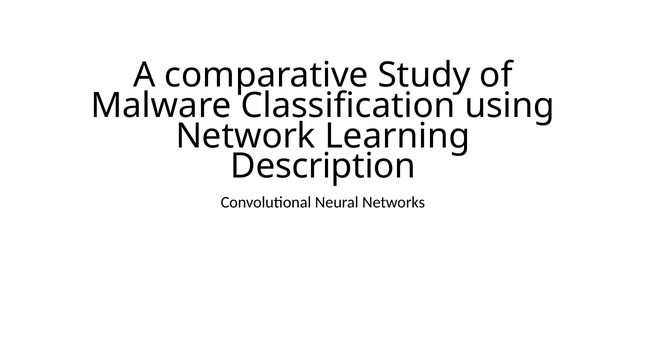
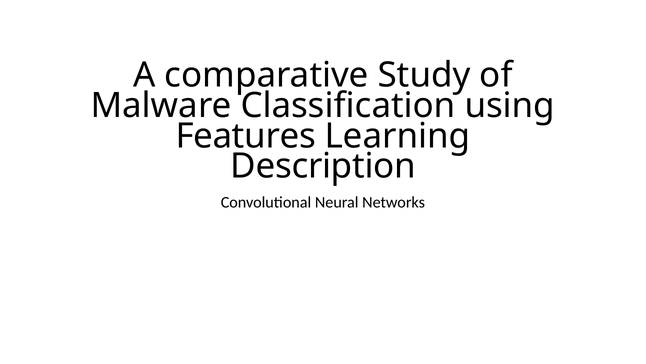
Network: Network -> Features
